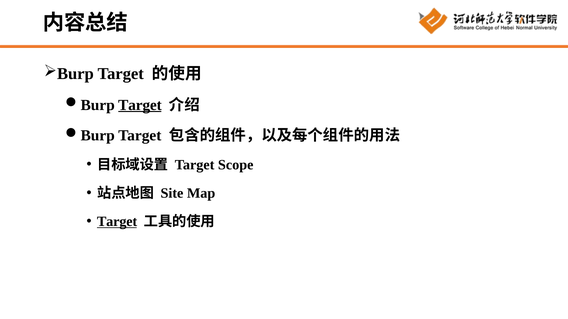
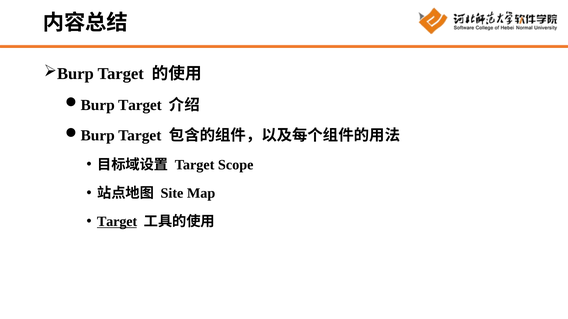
Target at (140, 105) underline: present -> none
